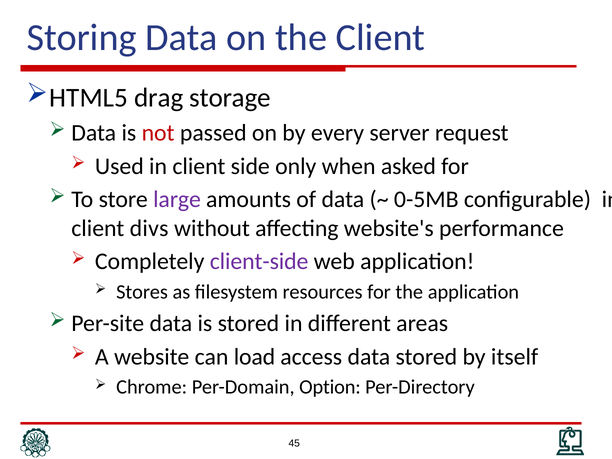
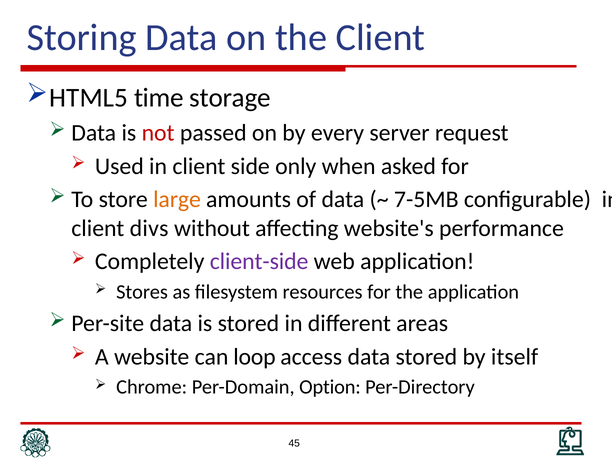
drag: drag -> time
large colour: purple -> orange
0-5MB: 0-5MB -> 7-5MB
load: load -> loop
